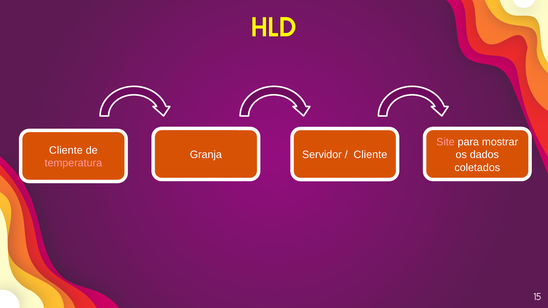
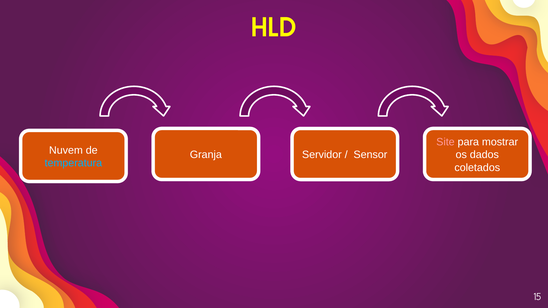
Cliente at (66, 150): Cliente -> Nuvem
Cliente at (370, 155): Cliente -> Sensor
temperatura colour: pink -> light blue
